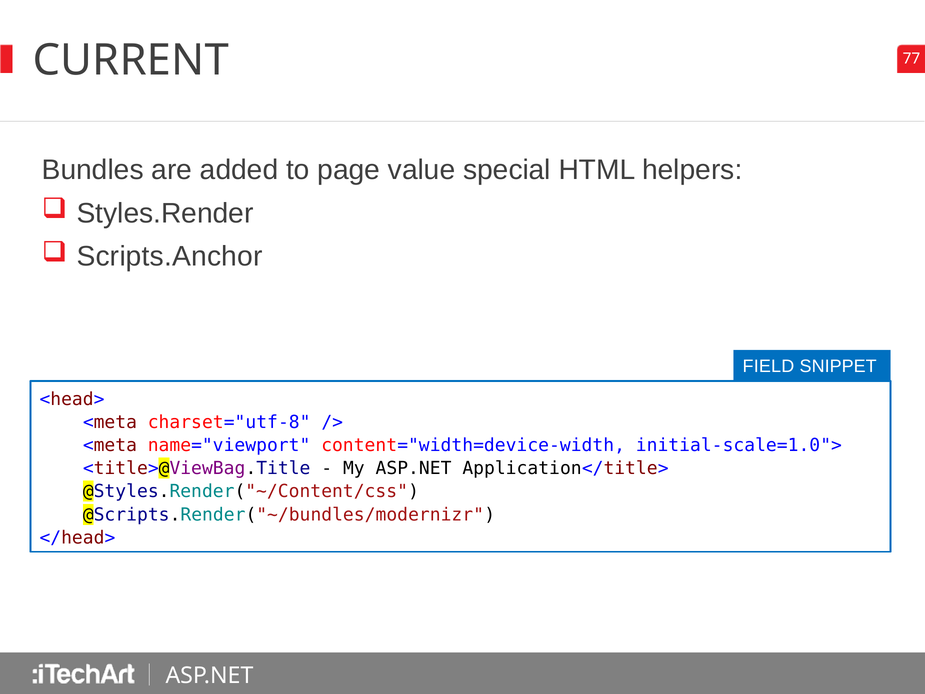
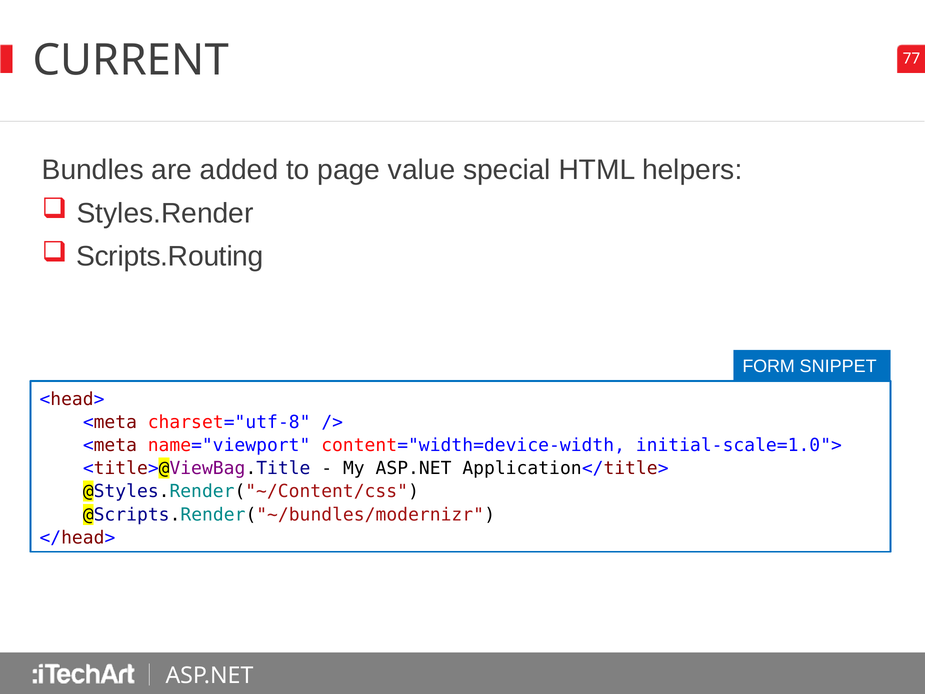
Scripts.Anchor: Scripts.Anchor -> Scripts.Routing
FIELD: FIELD -> FORM
